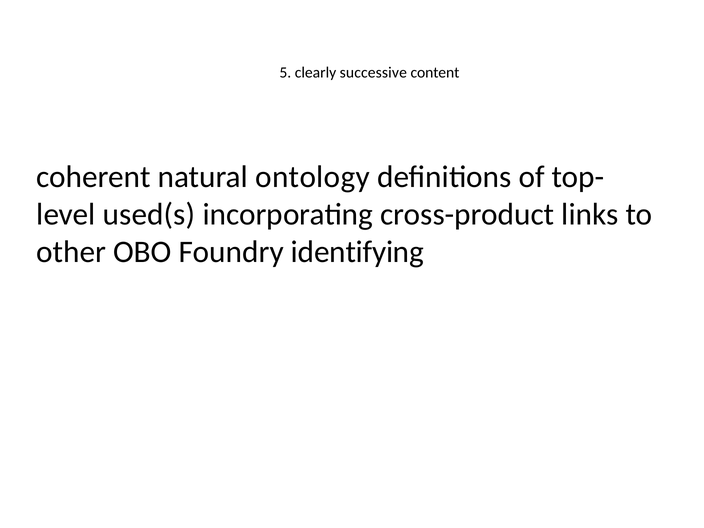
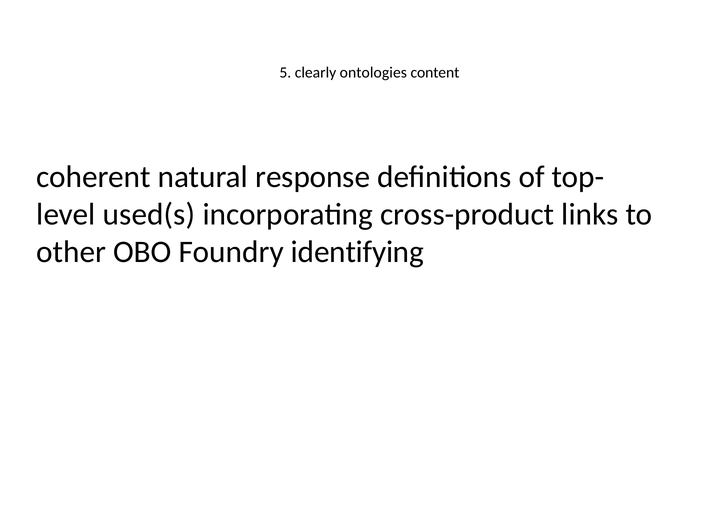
successive: successive -> ontologies
ontology: ontology -> response
